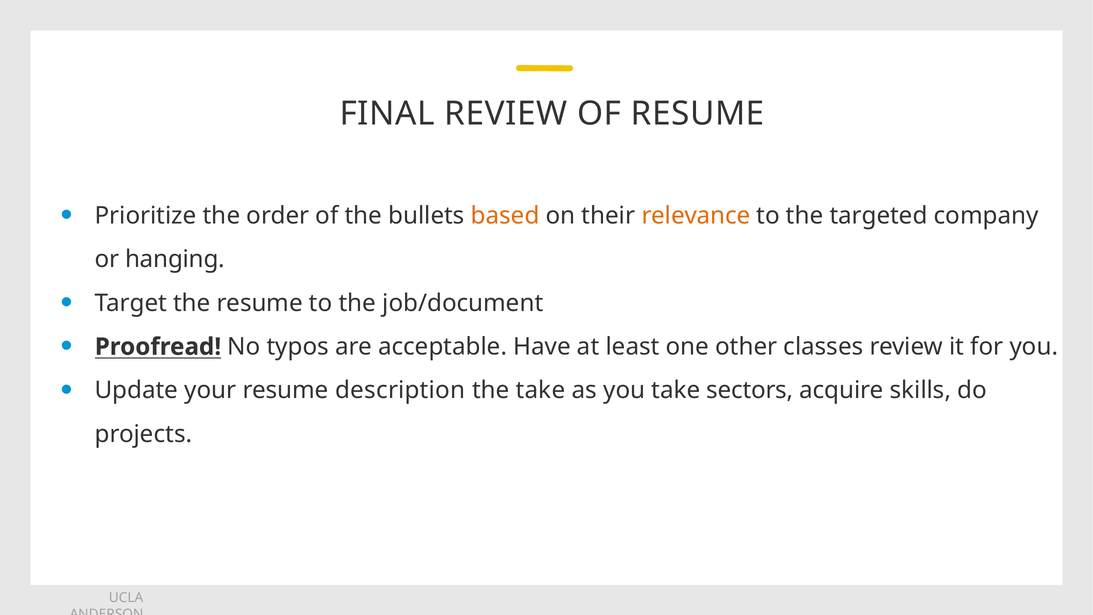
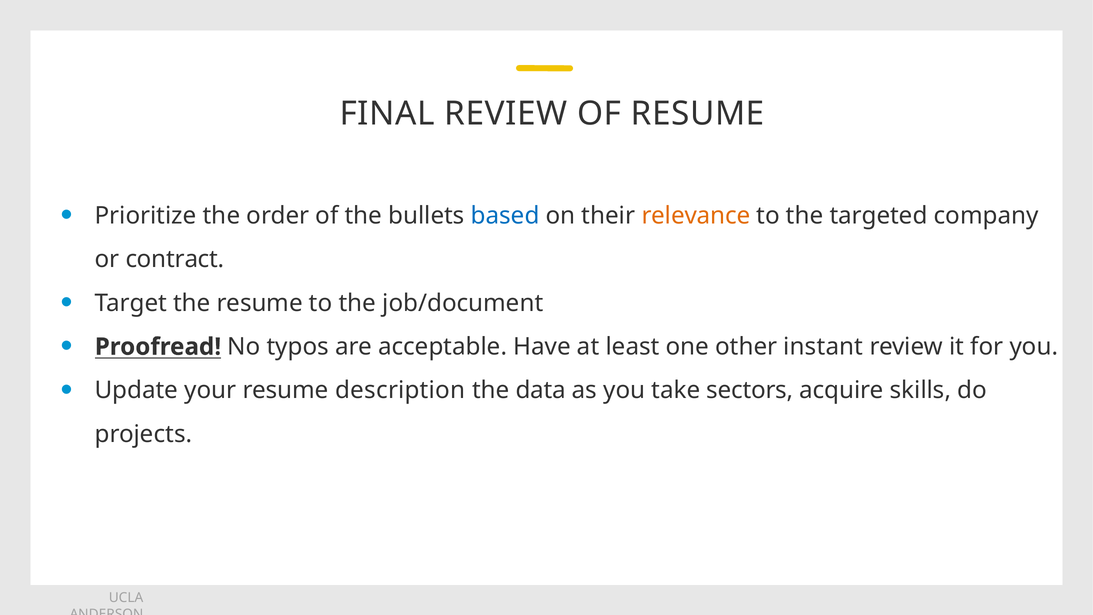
based colour: orange -> blue
hanging: hanging -> contract
classes: classes -> instant
the take: take -> data
